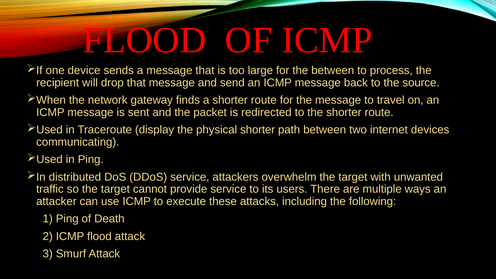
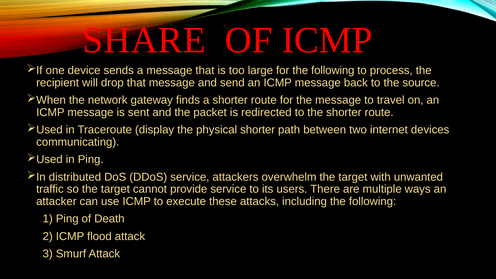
FLOOD at (144, 40): FLOOD -> SHARE
for the between: between -> following
